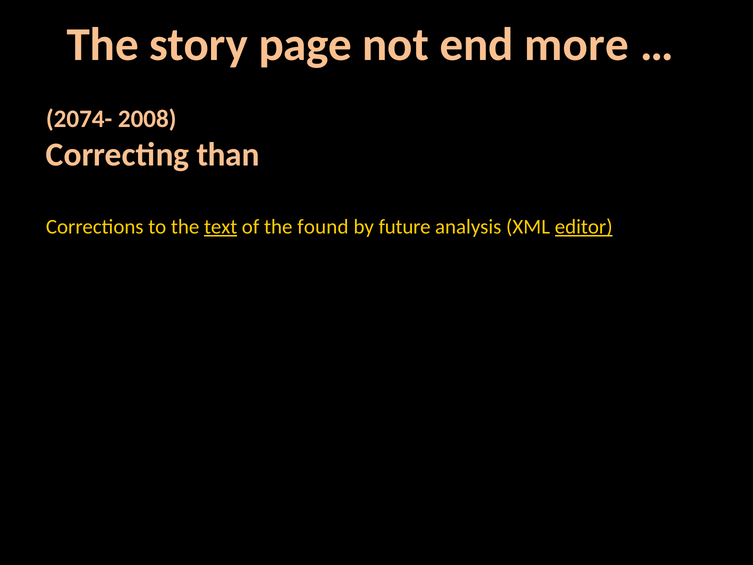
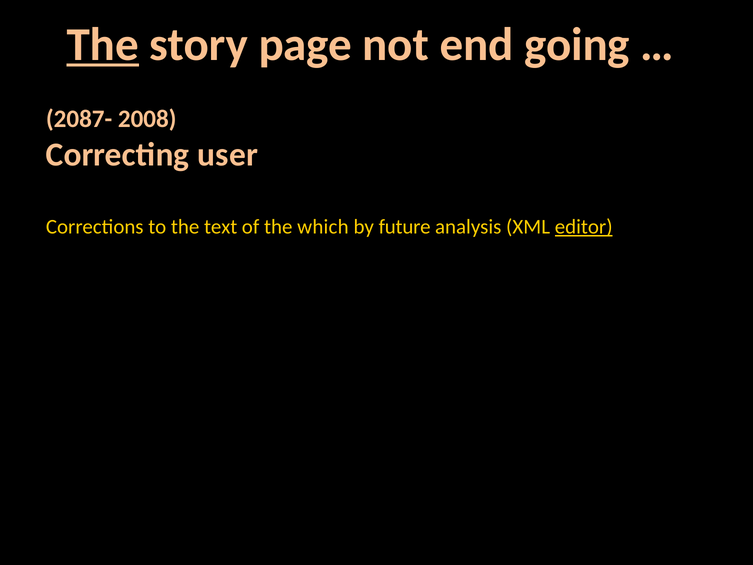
The at (103, 45) underline: none -> present
more: more -> going
2074-: 2074- -> 2087-
than: than -> user
text underline: present -> none
found: found -> which
